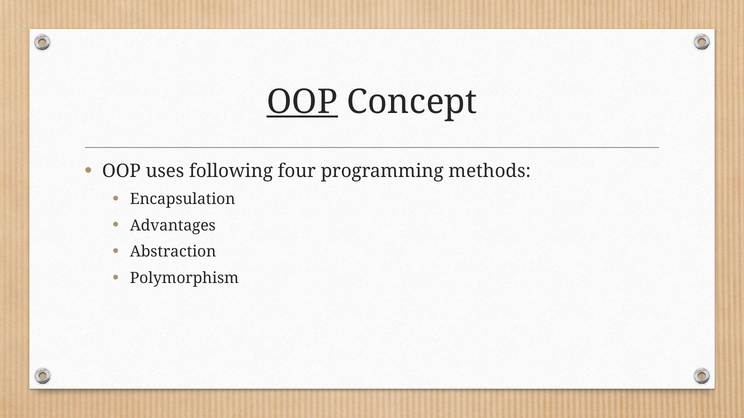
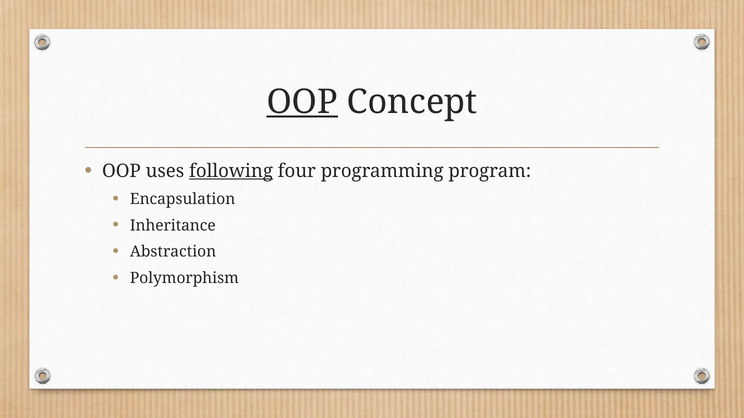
following underline: none -> present
methods: methods -> program
Advantages: Advantages -> Inheritance
